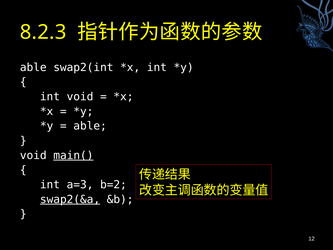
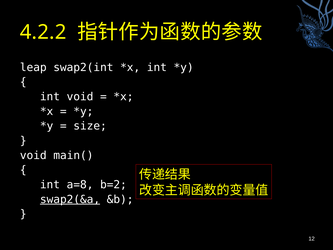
8.2.3: 8.2.3 -> 4.2.2
able at (33, 67): able -> leap
able at (90, 126): able -> size
main( underline: present -> none
a=3: a=3 -> a=8
